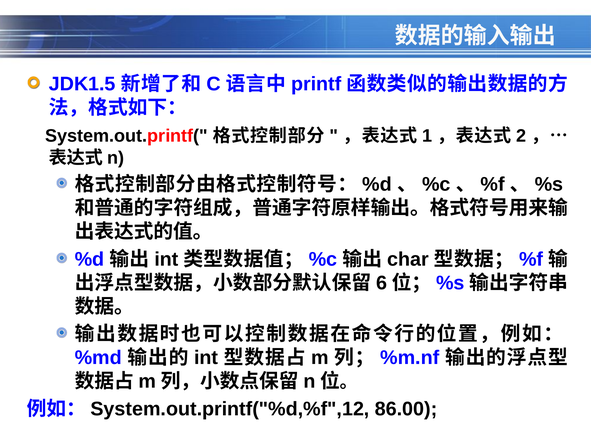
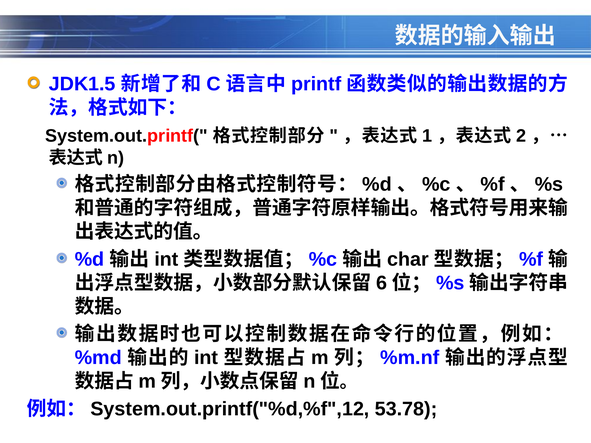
86.00: 86.00 -> 53.78
